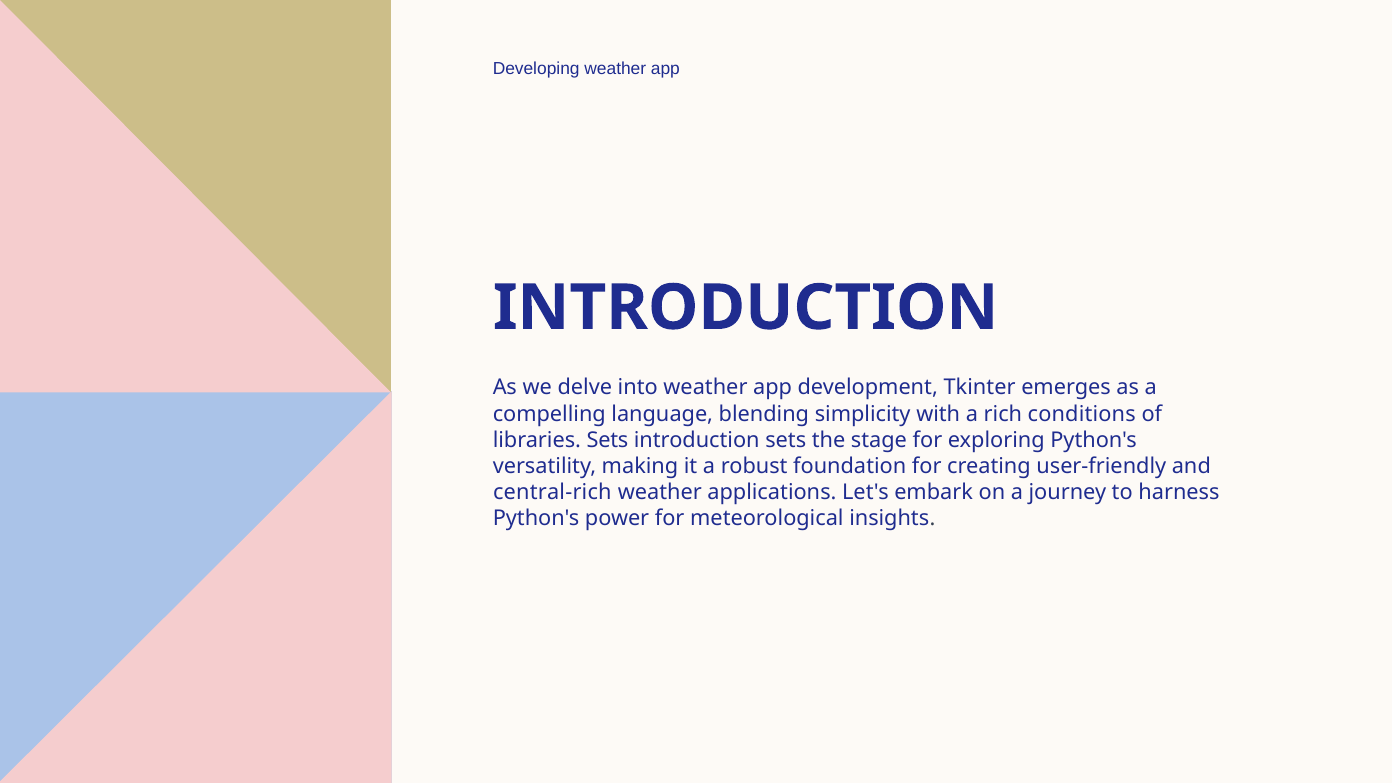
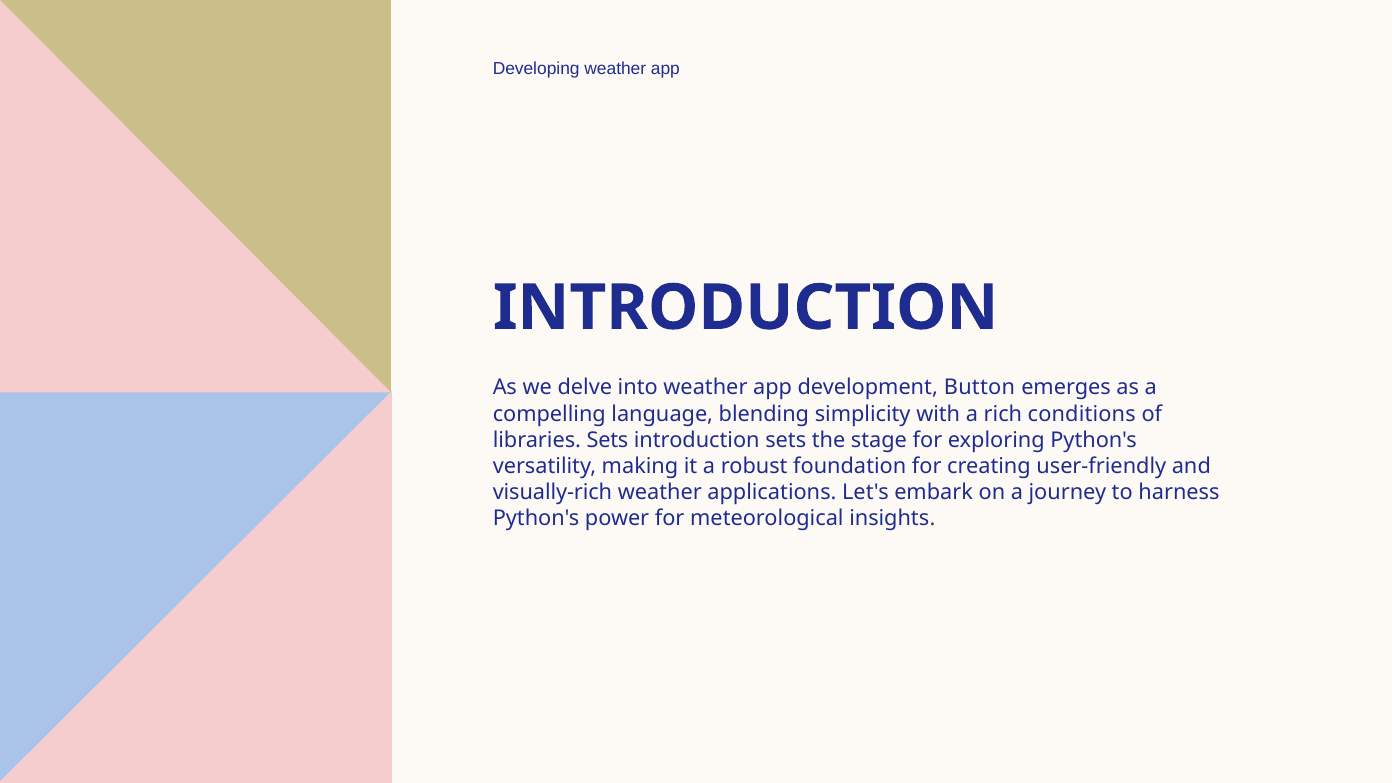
Tkinter: Tkinter -> Button
central-rich: central-rich -> visually-rich
